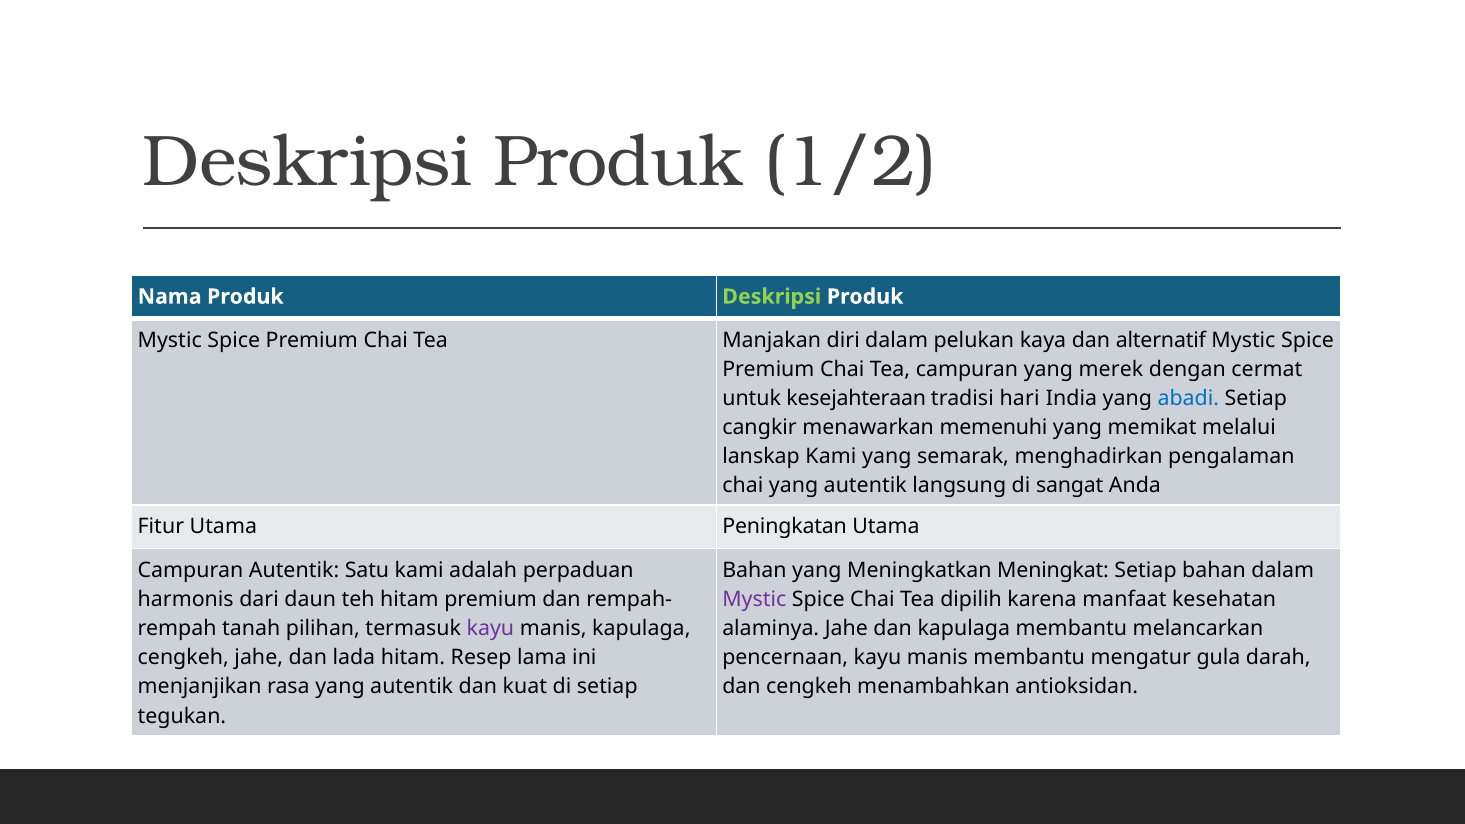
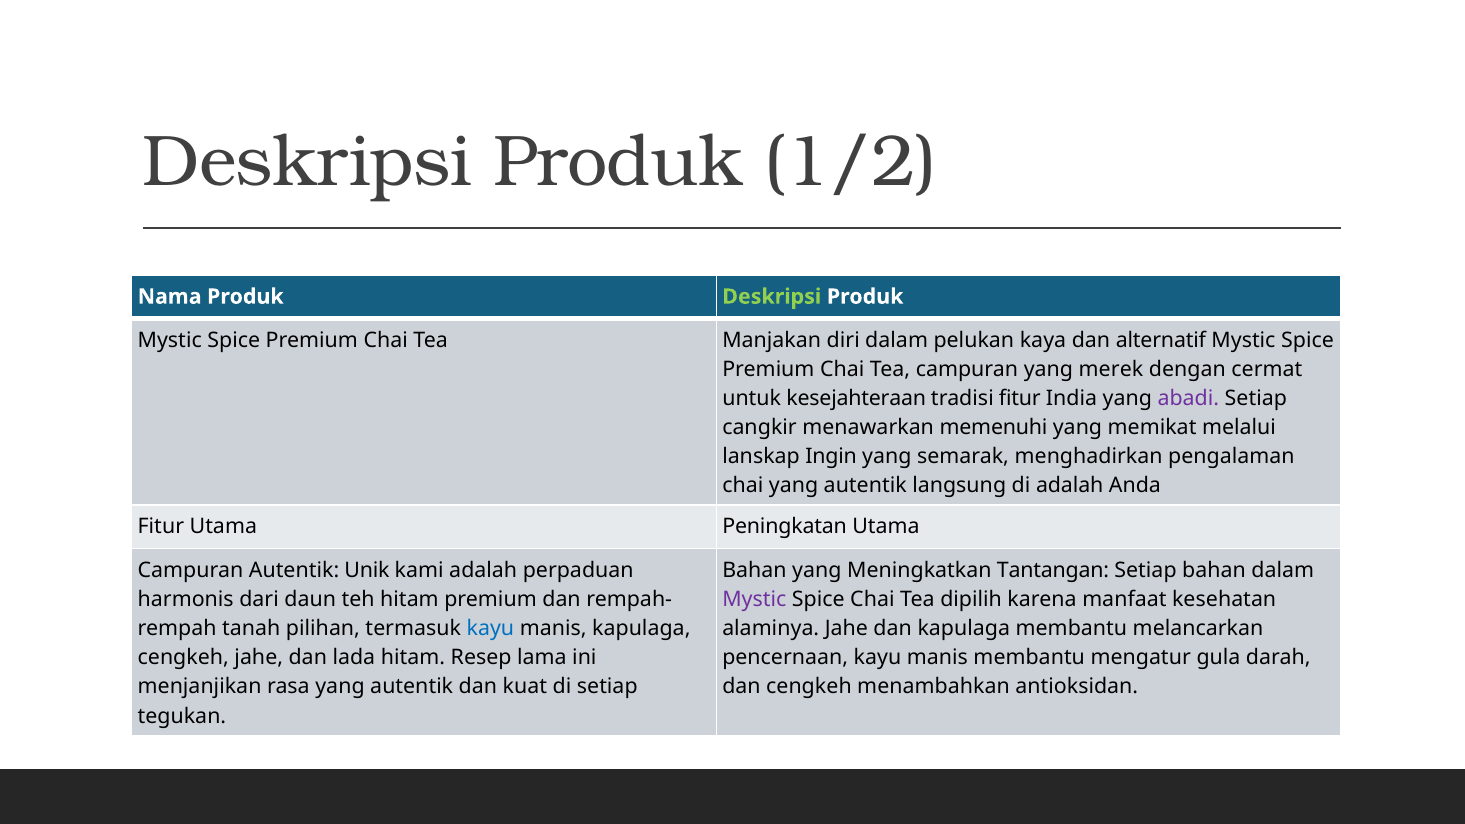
tradisi hari: hari -> fitur
abadi colour: blue -> purple
lanskap Kami: Kami -> Ingin
di sangat: sangat -> adalah
Satu: Satu -> Unik
Meningkat: Meningkat -> Tantangan
kayu at (490, 629) colour: purple -> blue
